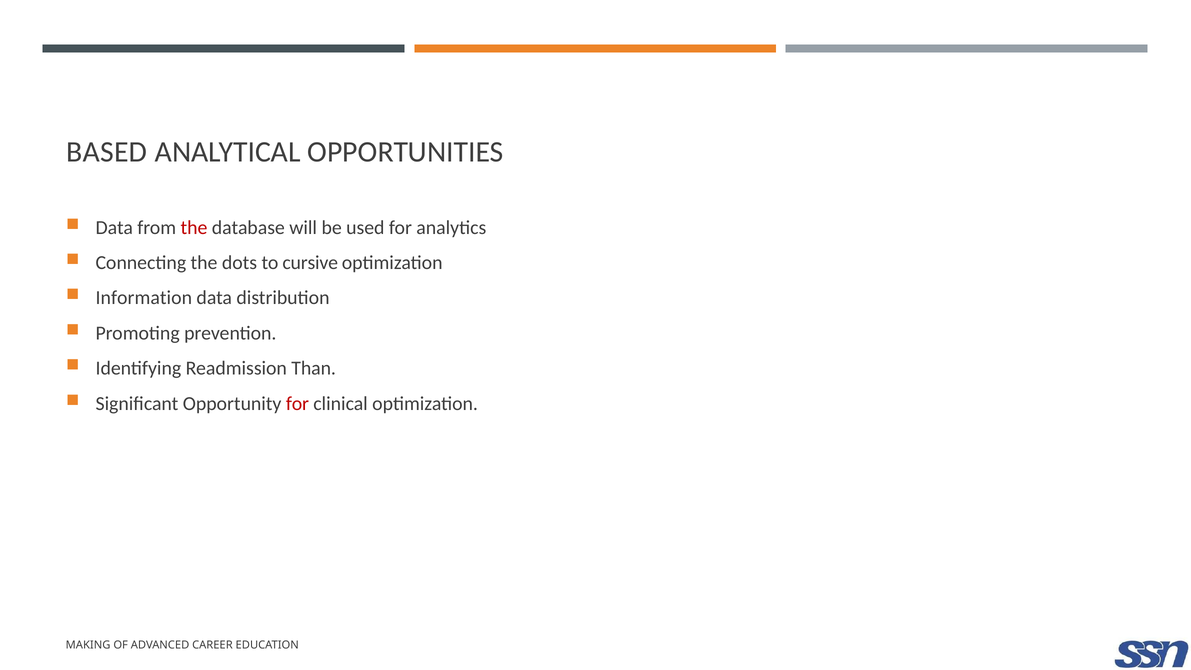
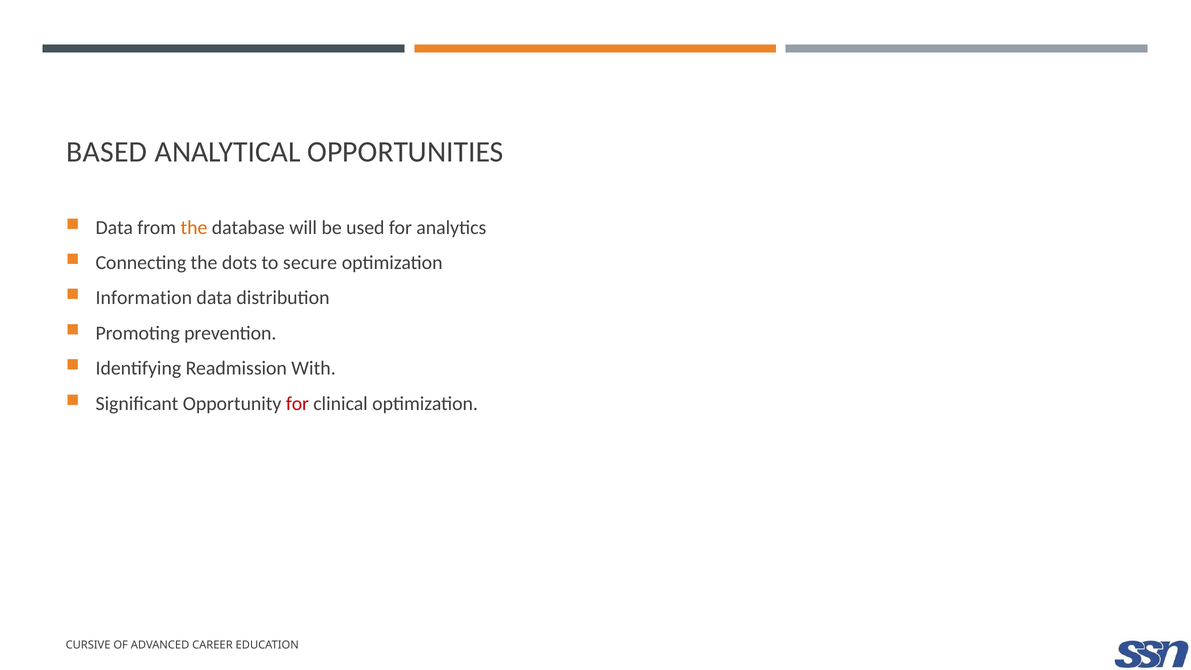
the at (194, 227) colour: red -> orange
cursive: cursive -> secure
Than: Than -> With
MAKING: MAKING -> CURSIVE
